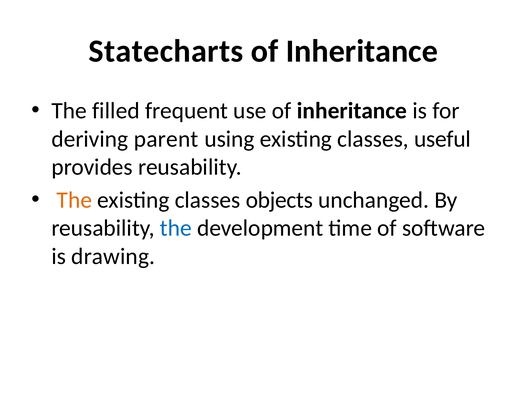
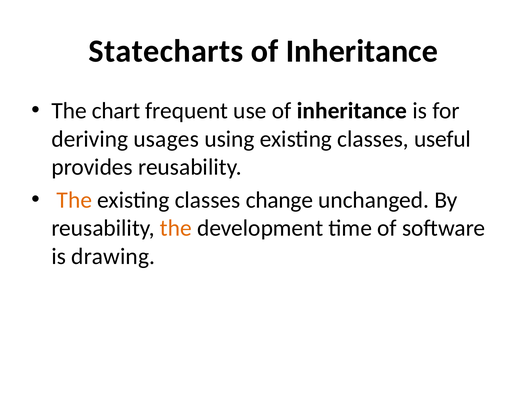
filled: filled -> chart
parent: parent -> usages
objects: objects -> change
the at (176, 228) colour: blue -> orange
